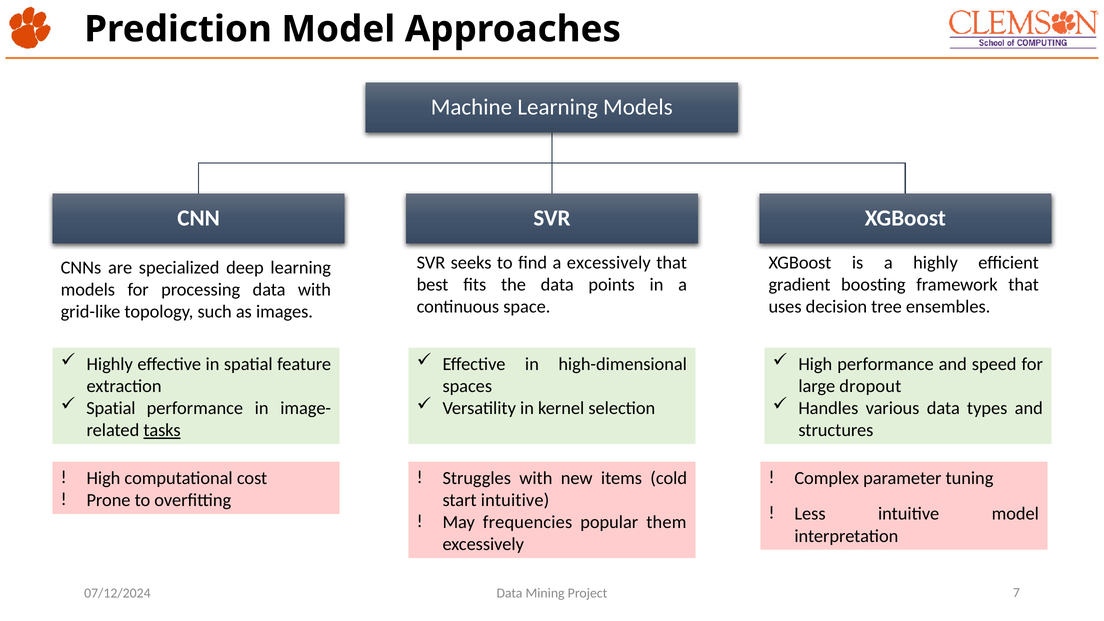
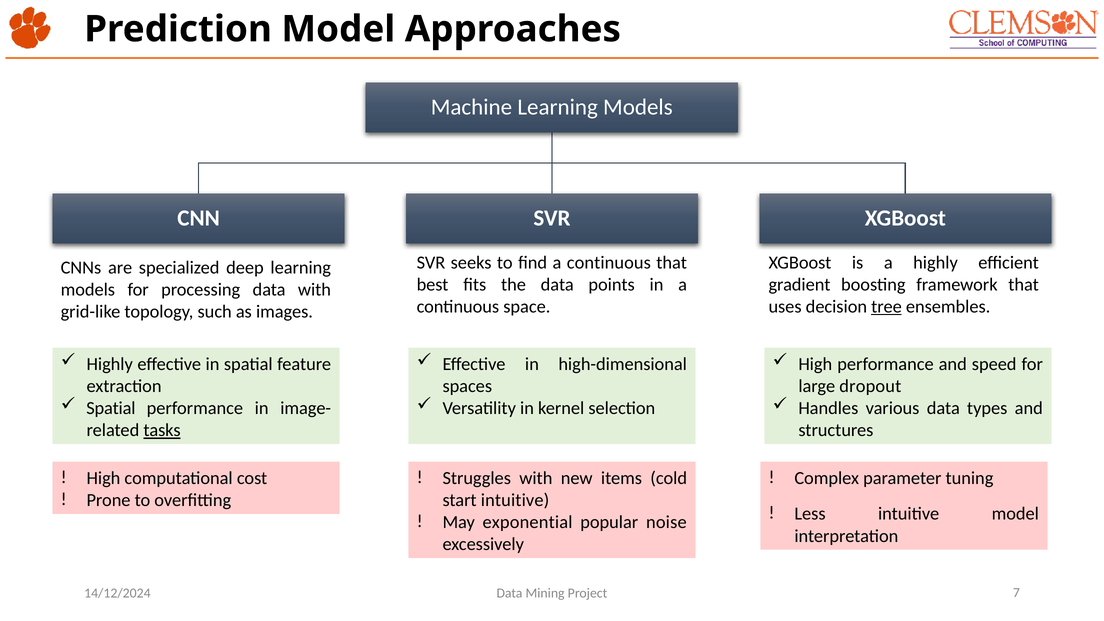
find a excessively: excessively -> continuous
tree underline: none -> present
frequencies: frequencies -> exponential
them: them -> noise
07/12/2024: 07/12/2024 -> 14/12/2024
